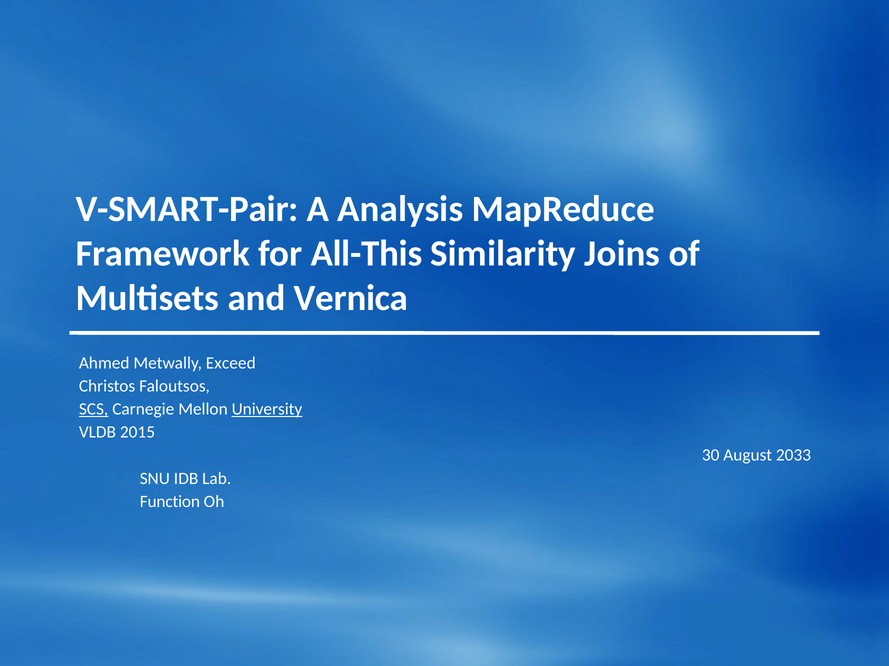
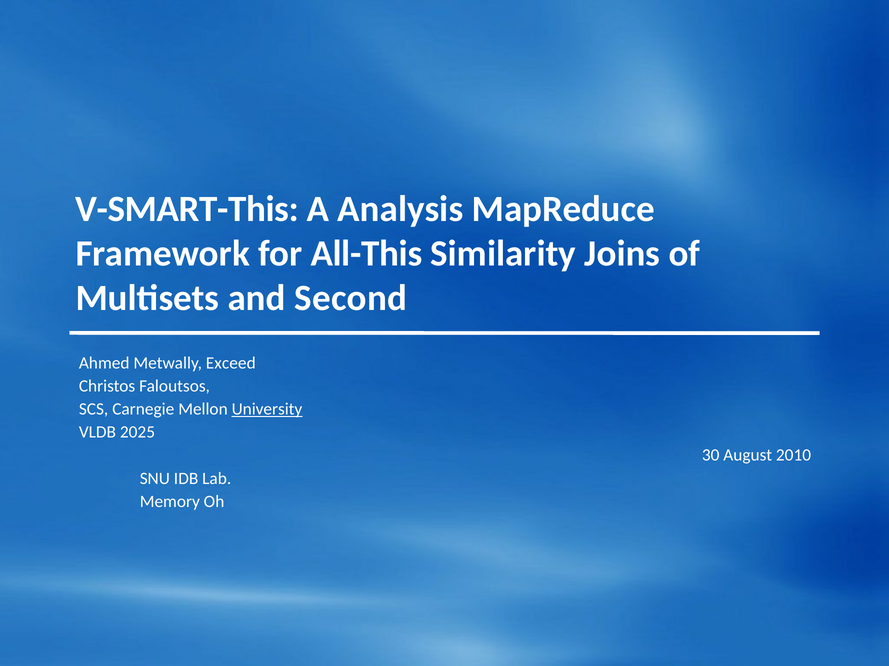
V-SMART-Pair: V-SMART-Pair -> V-SMART-This
Vernica: Vernica -> Second
SCS underline: present -> none
2015: 2015 -> 2025
2033: 2033 -> 2010
Function: Function -> Memory
